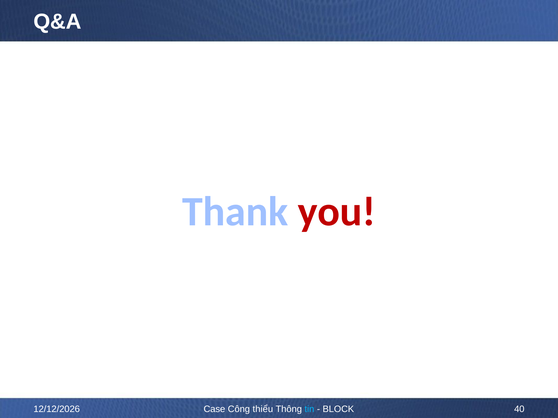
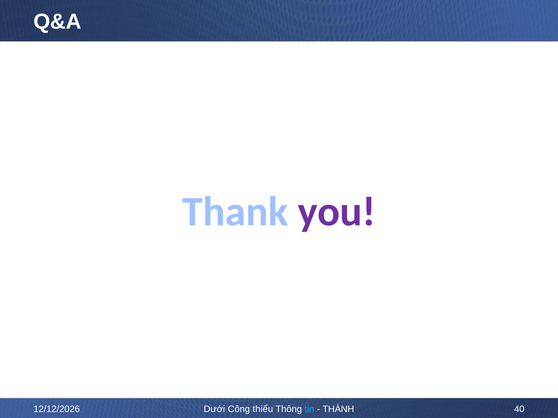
you colour: red -> purple
Case: Case -> Dưới
BLOCK: BLOCK -> THÀNH
